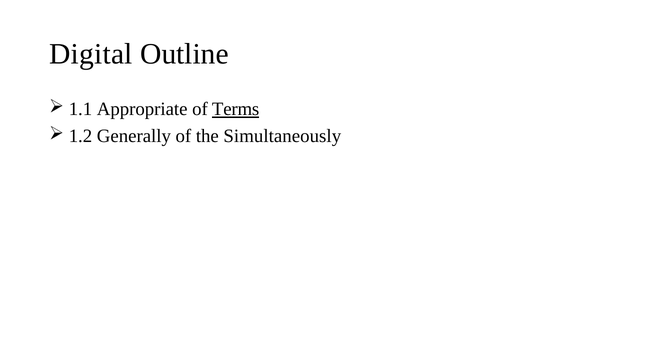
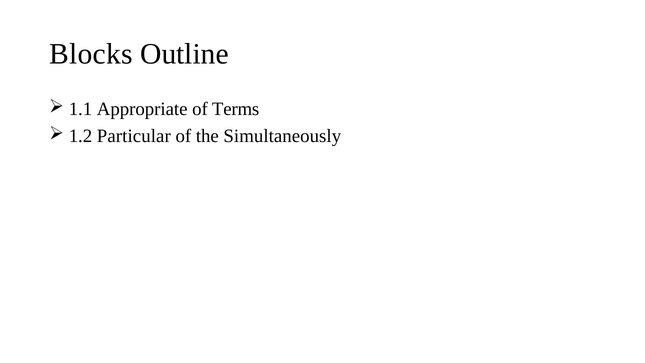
Digital: Digital -> Blocks
Terms underline: present -> none
Generally: Generally -> Particular
